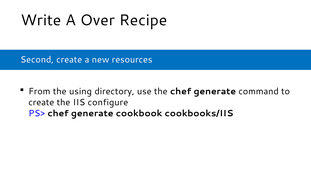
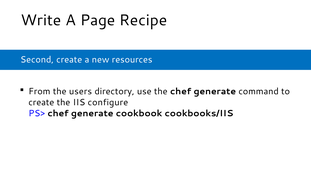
Over: Over -> Page
using: using -> users
